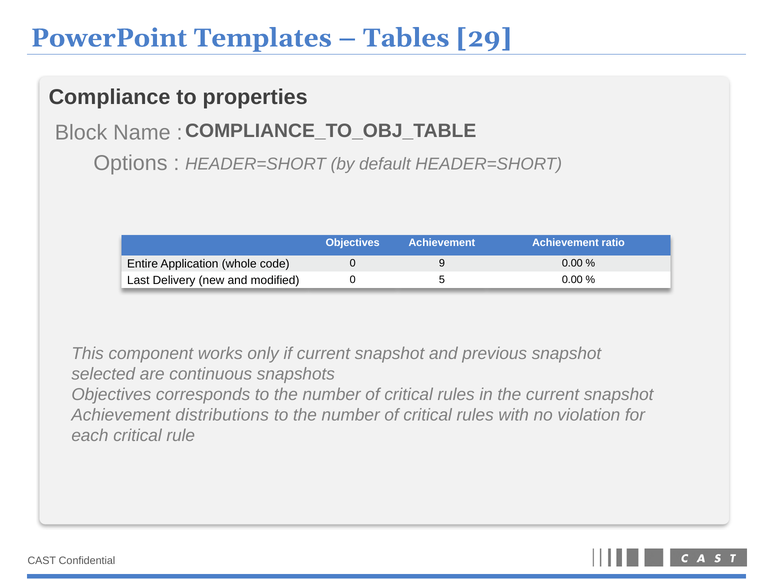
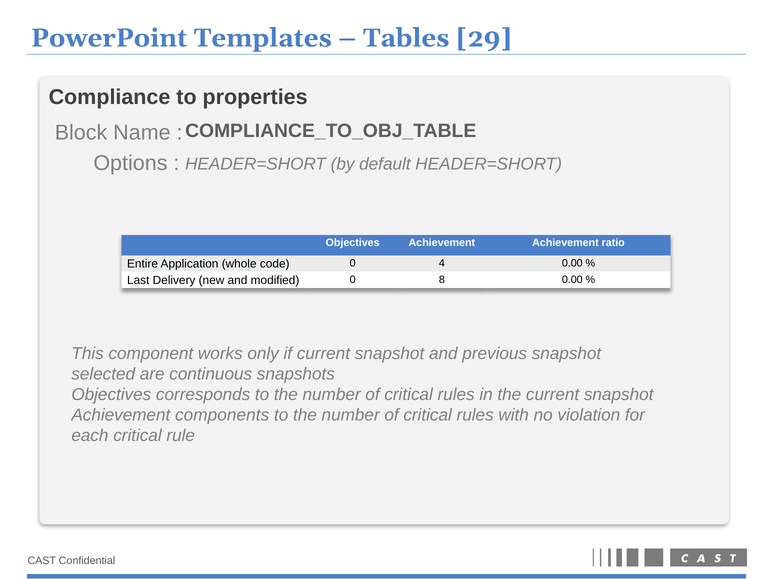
9: 9 -> 4
5: 5 -> 8
distributions: distributions -> components
